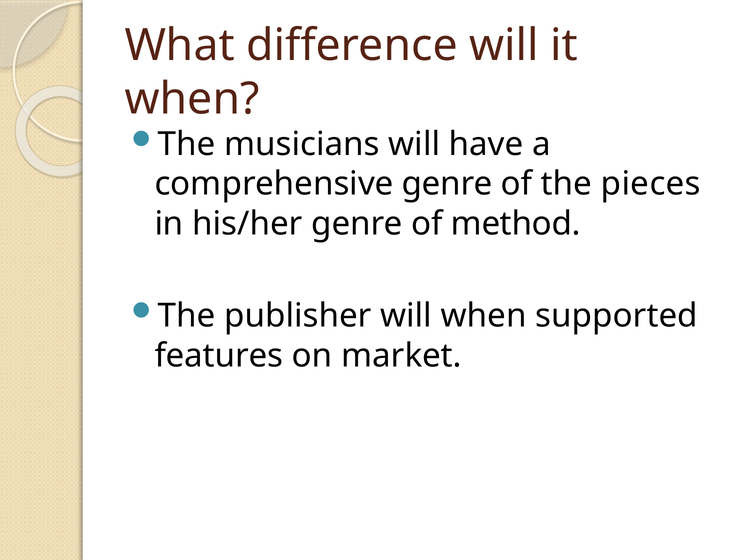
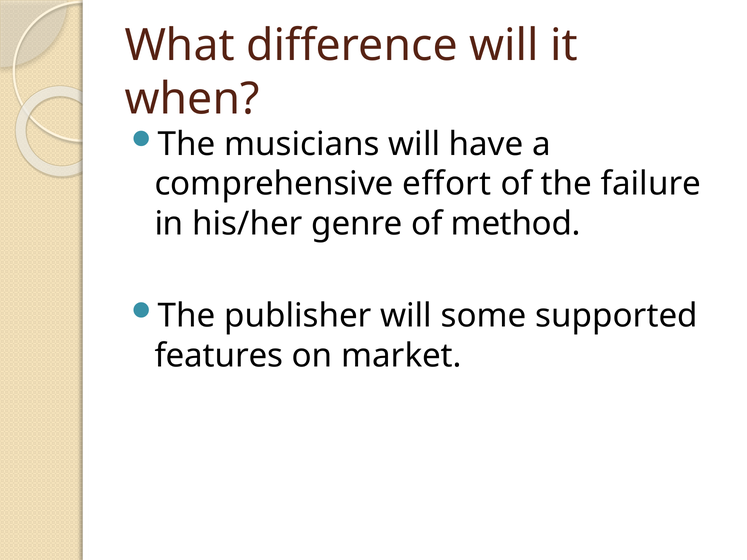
comprehensive genre: genre -> effort
pieces: pieces -> failure
will when: when -> some
